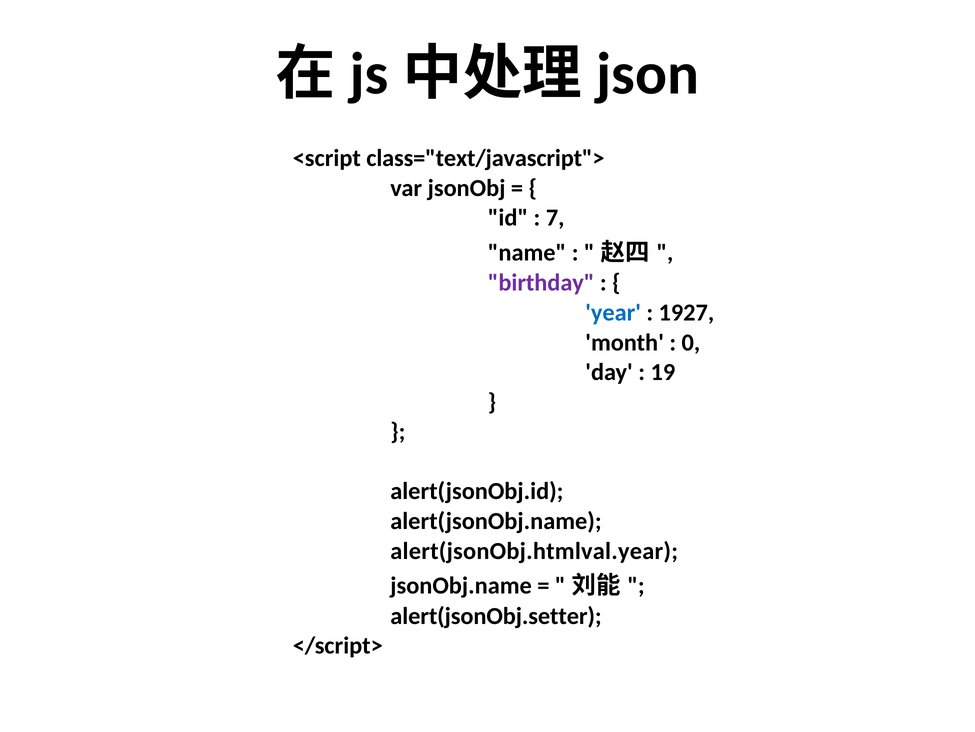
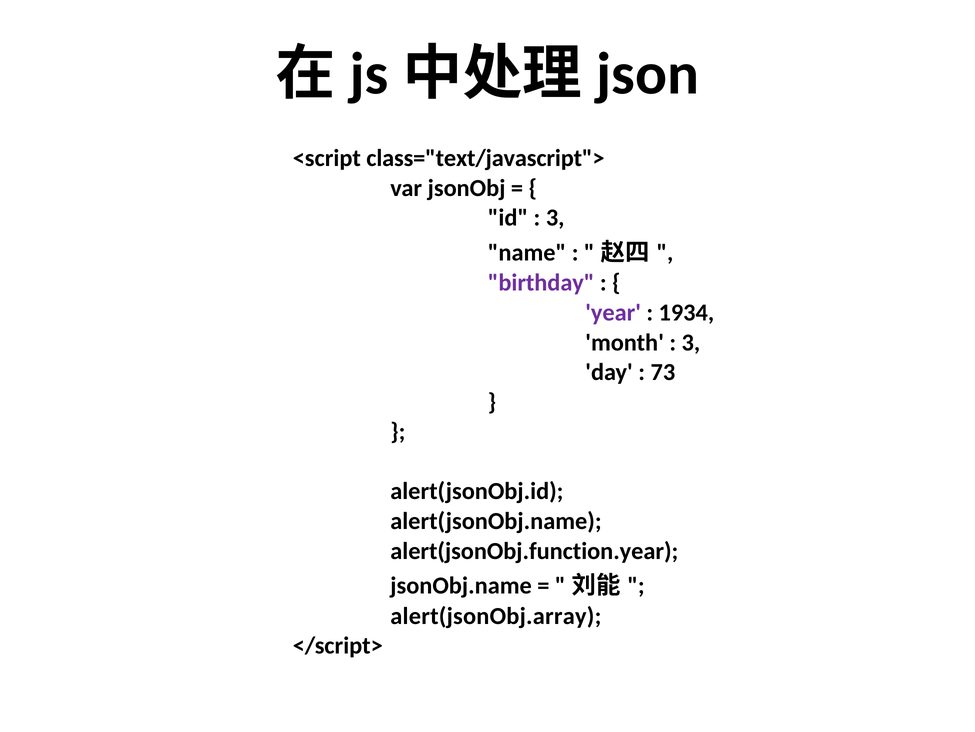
7 at (555, 218): 7 -> 3
year colour: blue -> purple
1927: 1927 -> 1934
0 at (691, 342): 0 -> 3
19: 19 -> 73
alert(jsonObj.htmlval.year: alert(jsonObj.htmlval.year -> alert(jsonObj.function.year
alert(jsonObj.setter: alert(jsonObj.setter -> alert(jsonObj.array
